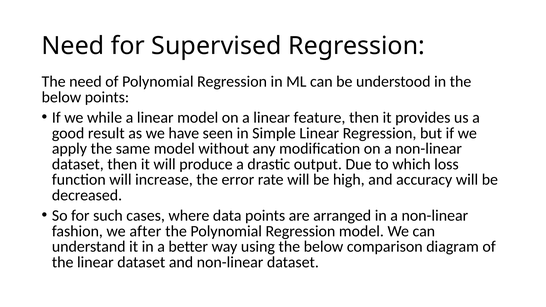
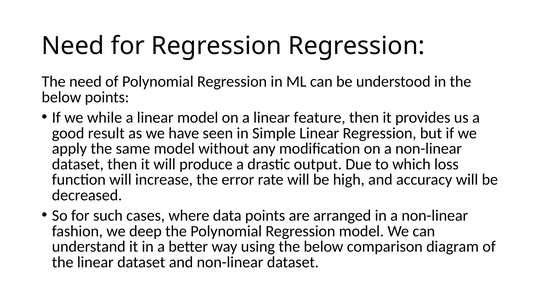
for Supervised: Supervised -> Regression
after: after -> deep
